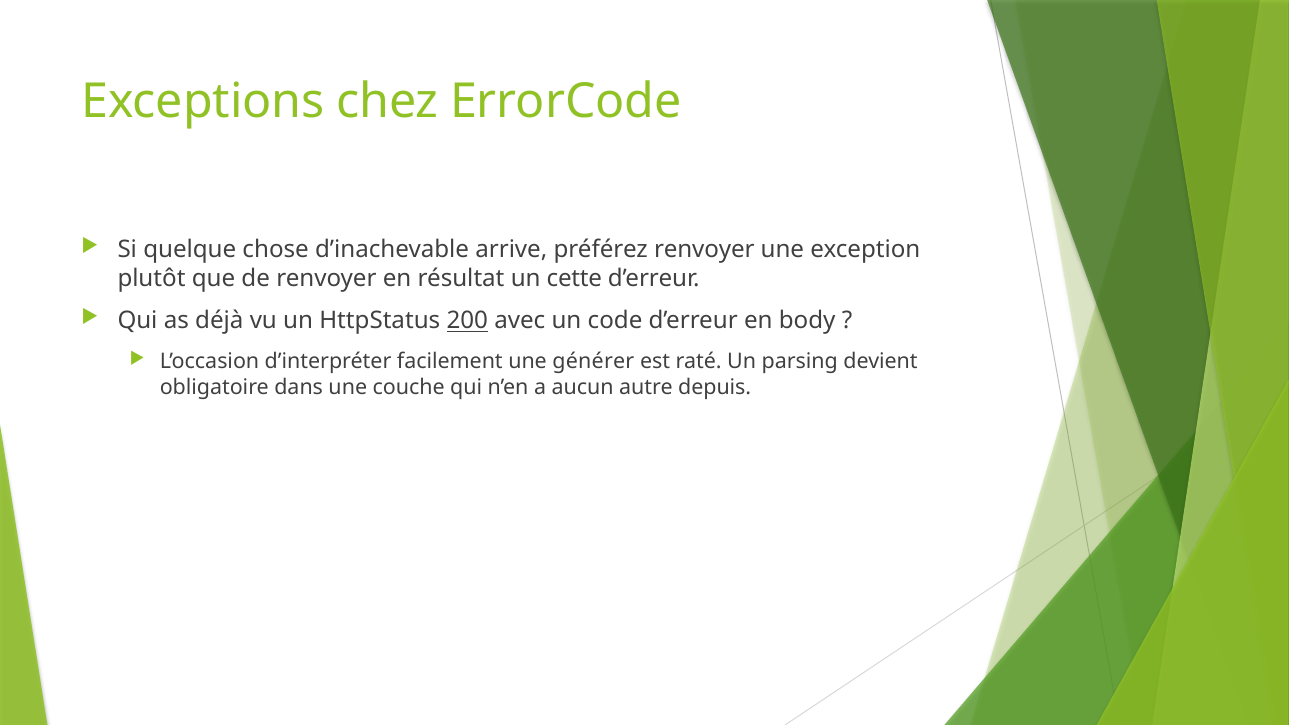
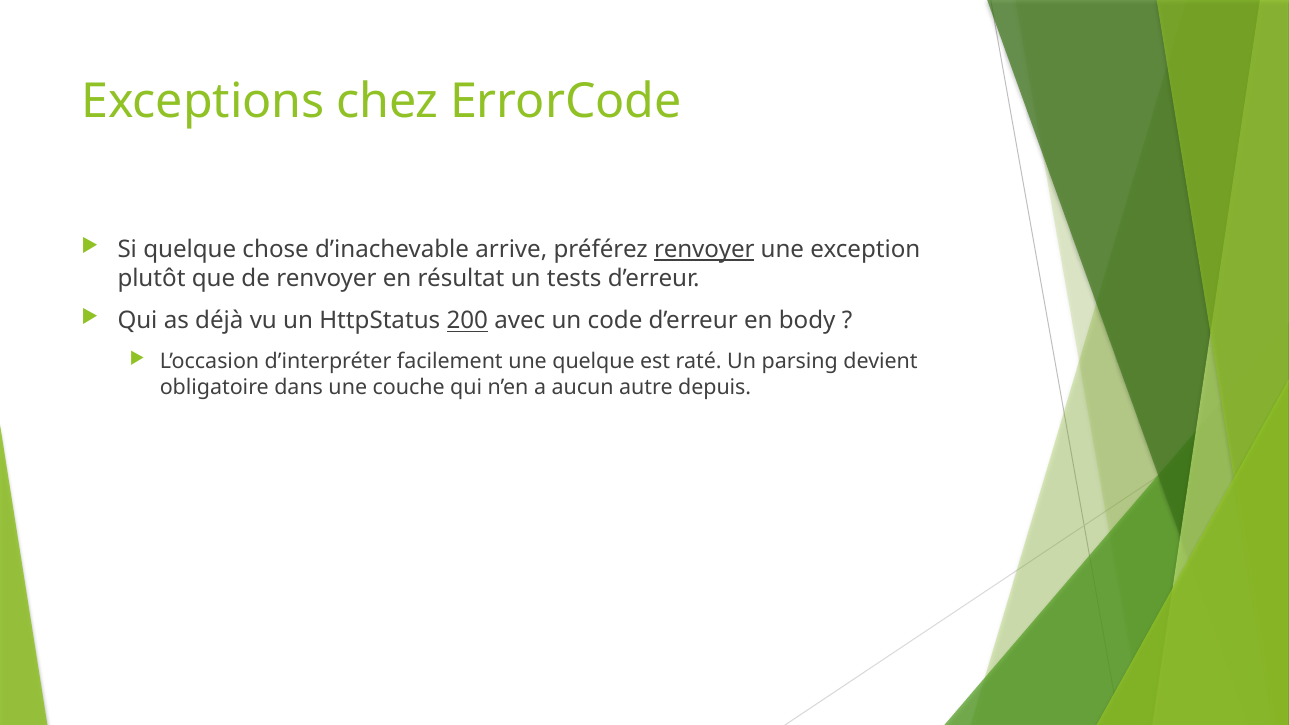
renvoyer at (704, 249) underline: none -> present
cette: cette -> tests
une générer: générer -> quelque
